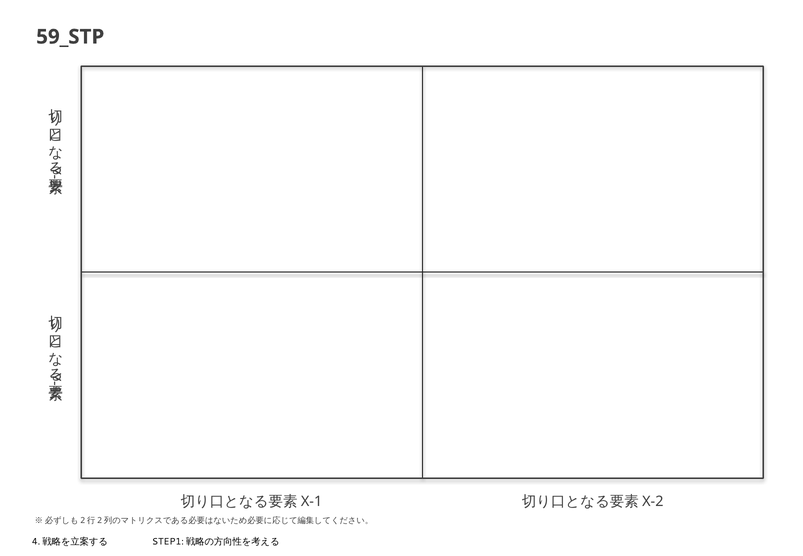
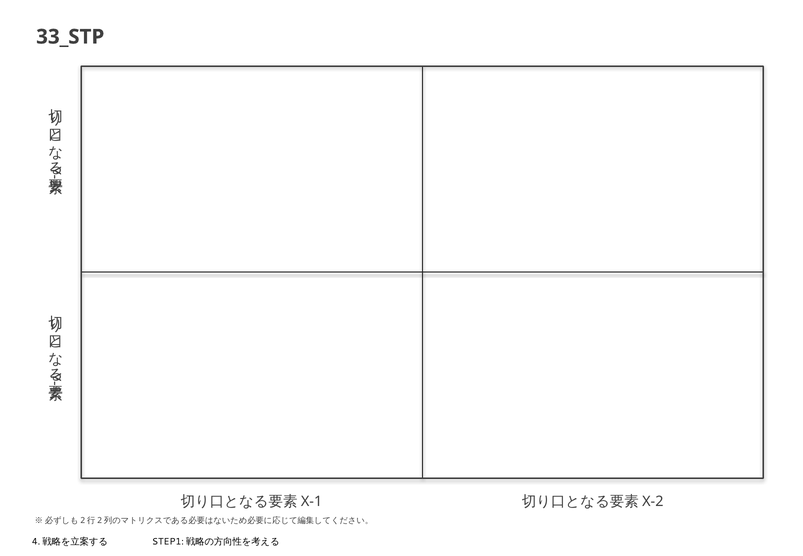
59_STP: 59_STP -> 33_STP
